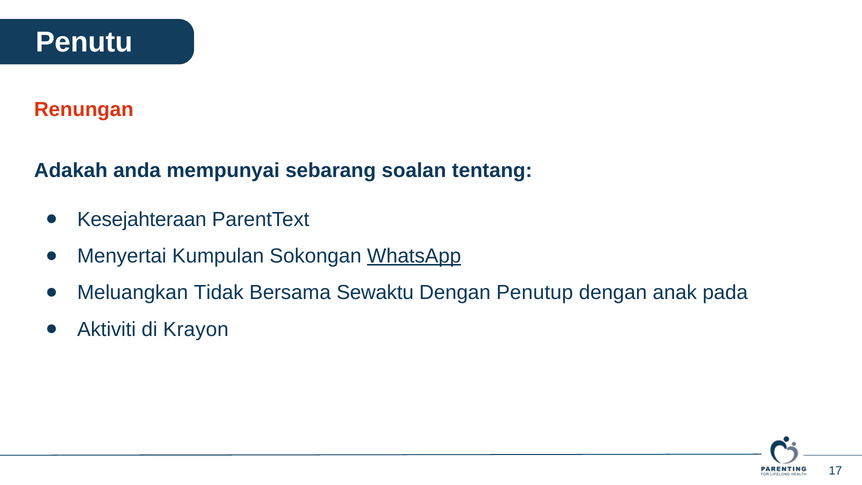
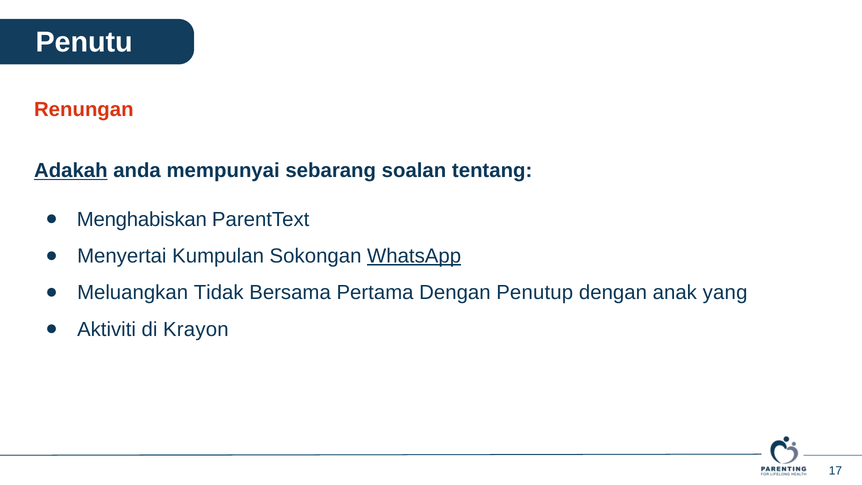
Adakah underline: none -> present
Kesejahteraan: Kesejahteraan -> Menghabiskan
Sewaktu: Sewaktu -> Pertama
pada: pada -> yang
